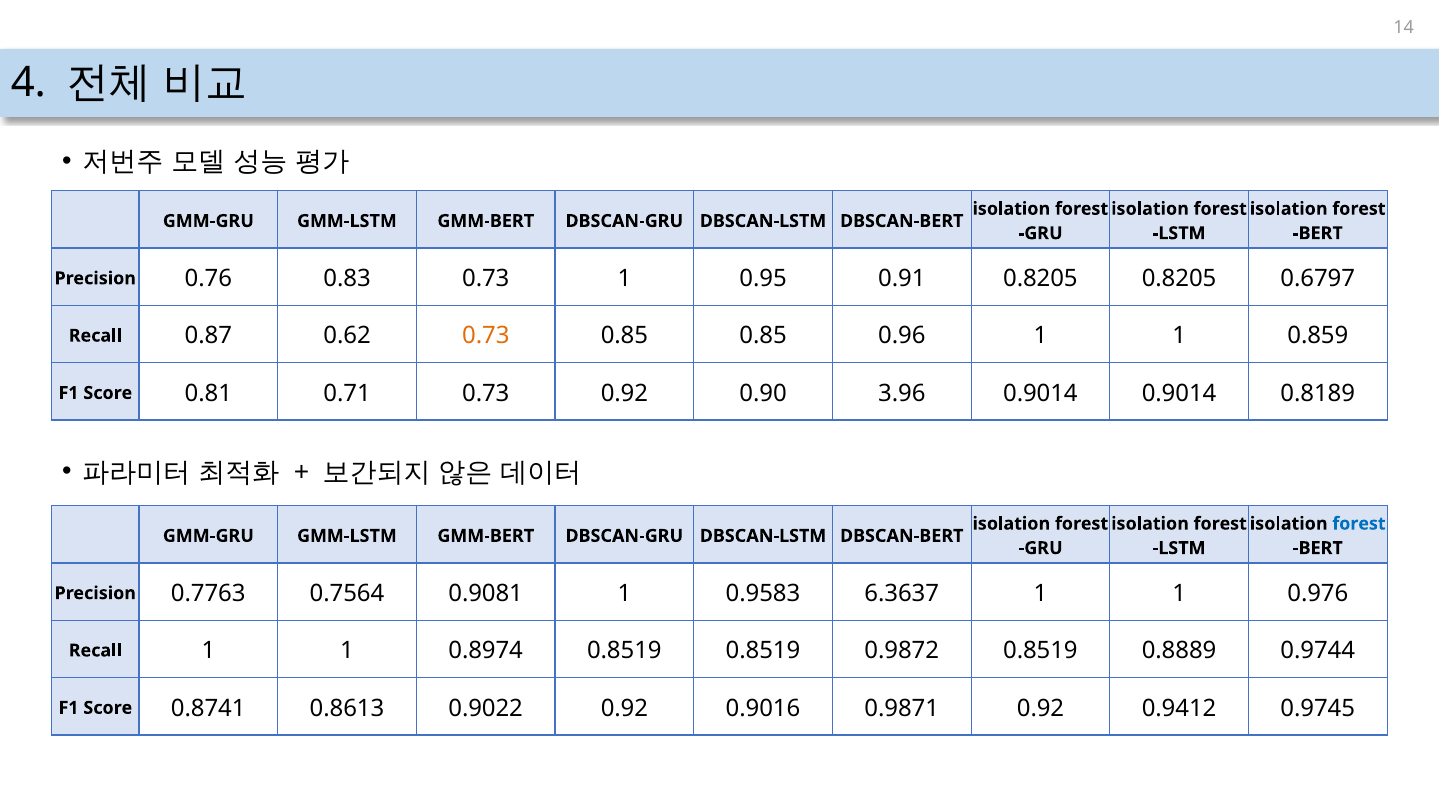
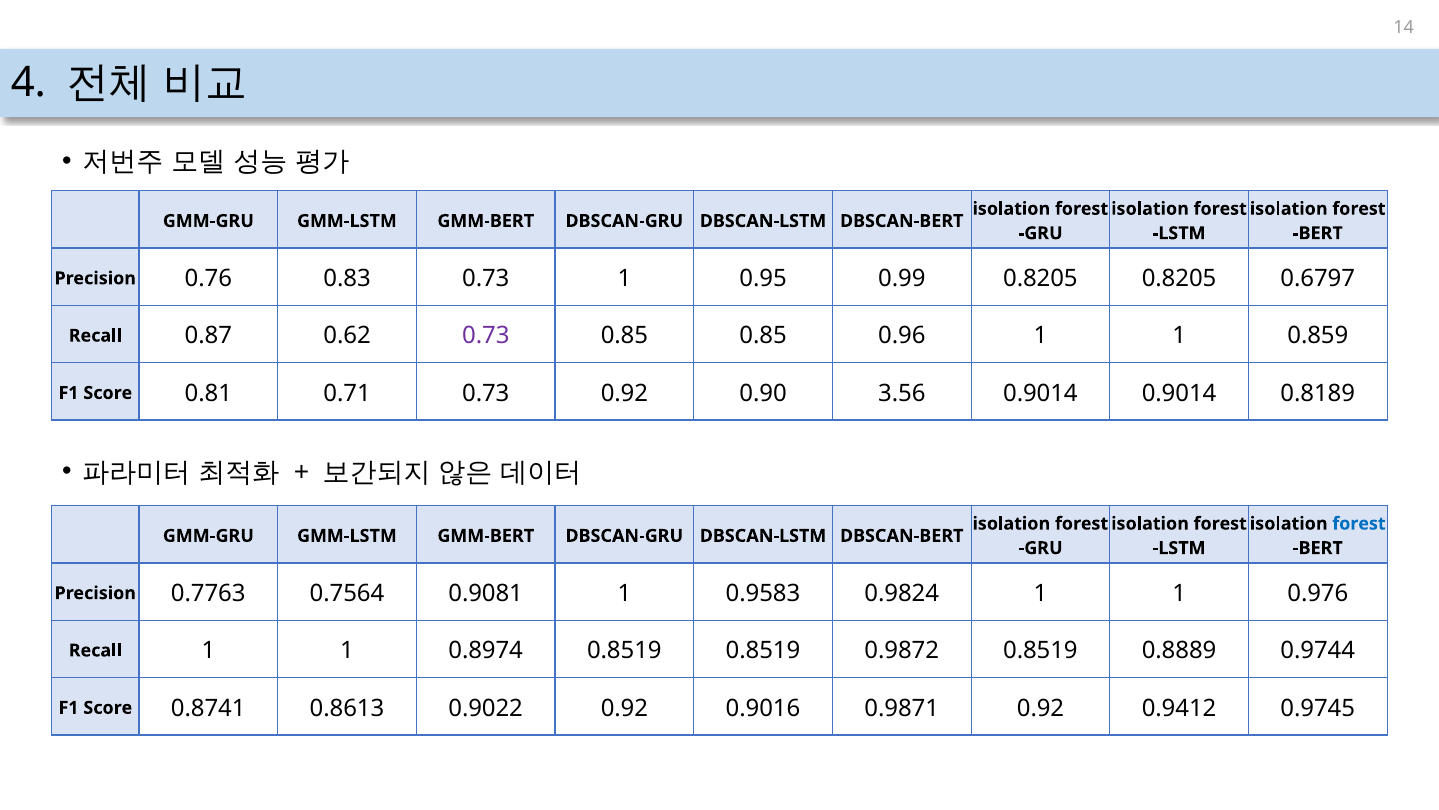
0.91: 0.91 -> 0.99
0.73 at (486, 336) colour: orange -> purple
3.96: 3.96 -> 3.56
6.3637: 6.3637 -> 0.9824
